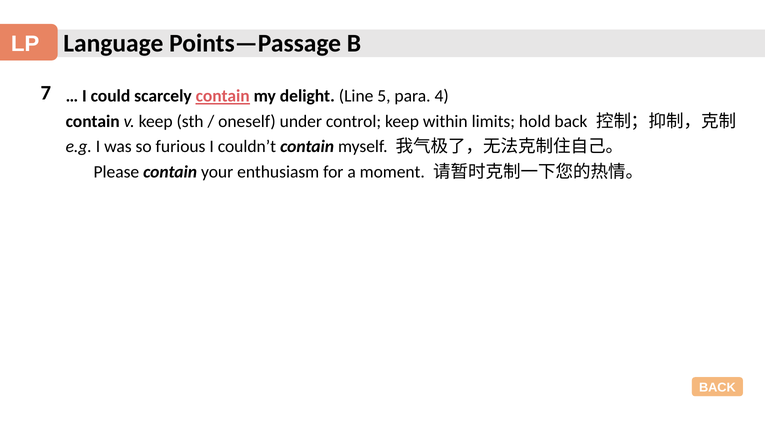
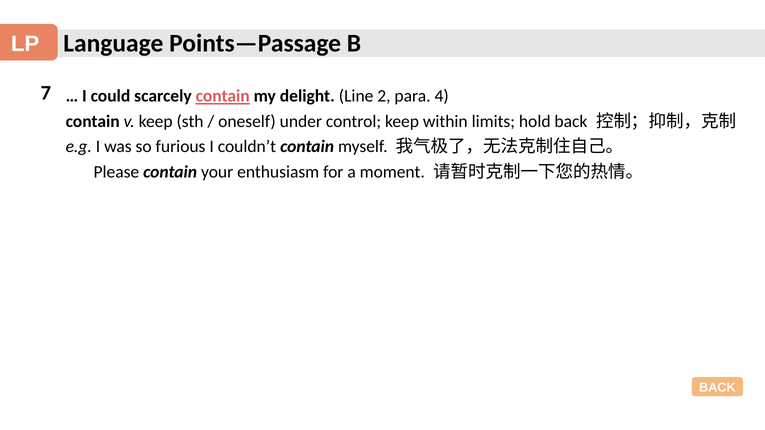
5: 5 -> 2
